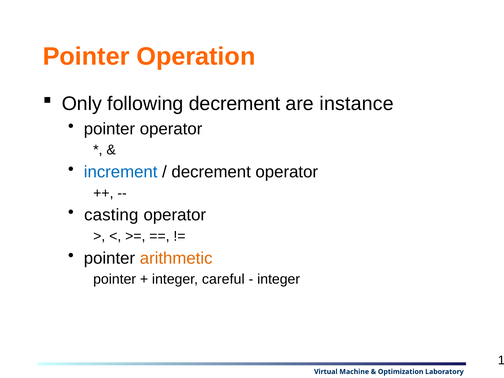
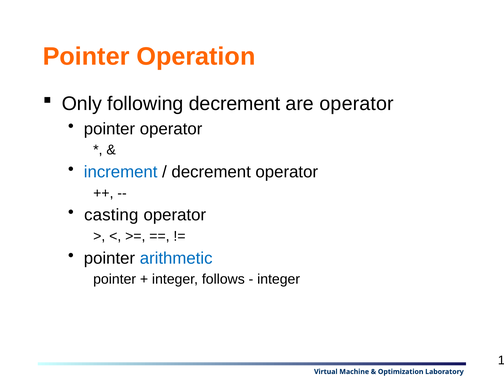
are instance: instance -> operator
arithmetic colour: orange -> blue
careful: careful -> follows
